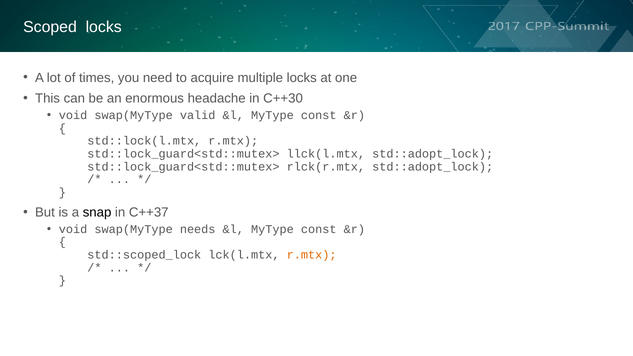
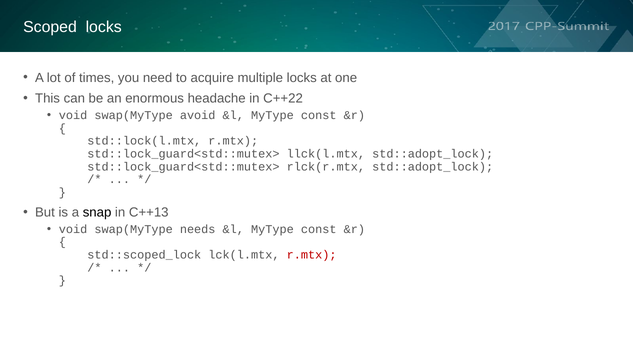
C++30: C++30 -> C++22
valid: valid -> avoid
C++37: C++37 -> C++13
r.mtx at (312, 255) colour: orange -> red
